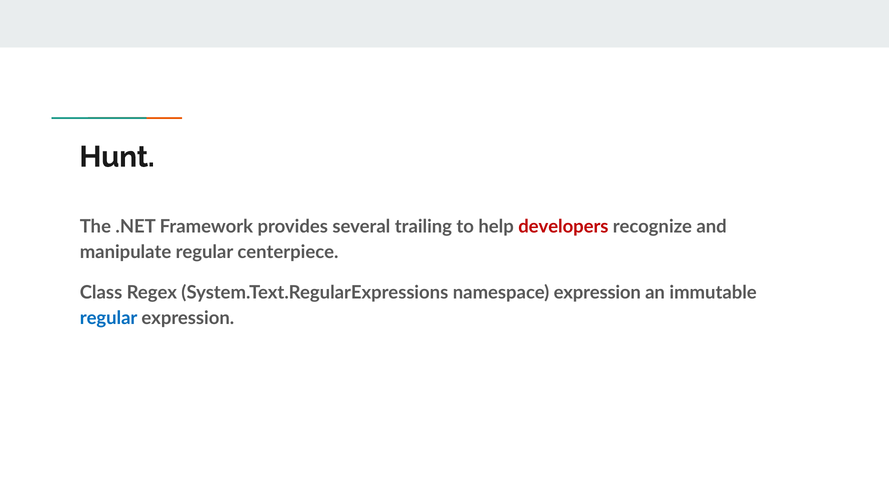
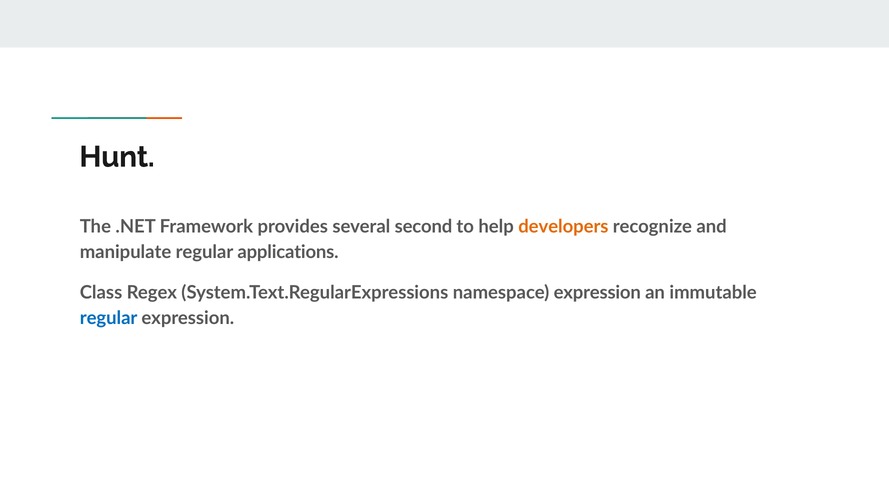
trailing: trailing -> second
developers colour: red -> orange
centerpiece: centerpiece -> applications
